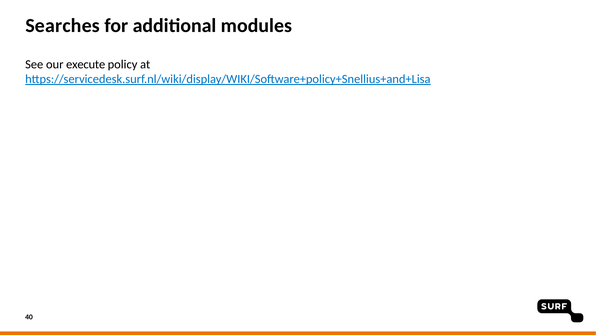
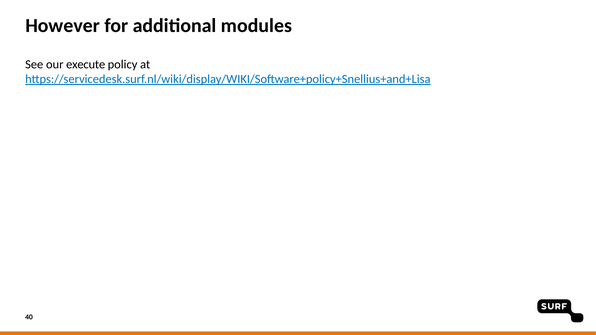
Searches: Searches -> However
